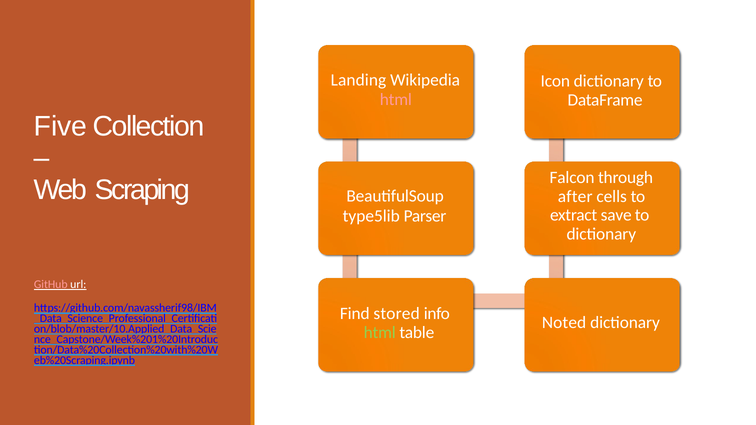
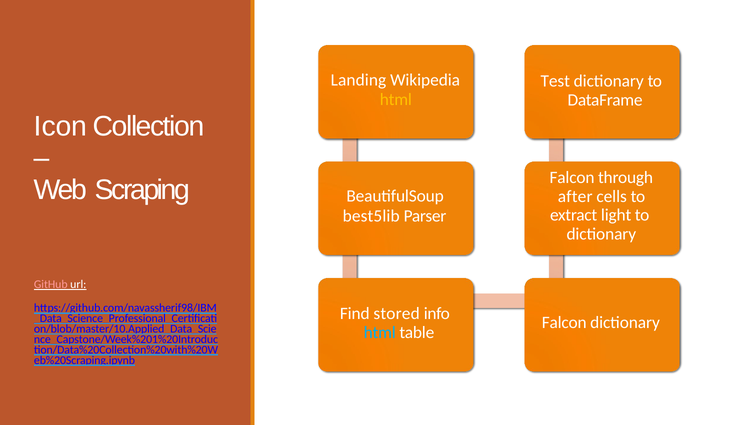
Icon: Icon -> Test
html at (396, 100) colour: pink -> yellow
Five: Five -> Icon
save: save -> light
type5lib: type5lib -> best5lib
Noted at (564, 323): Noted -> Falcon
html at (380, 333) colour: light green -> light blue
